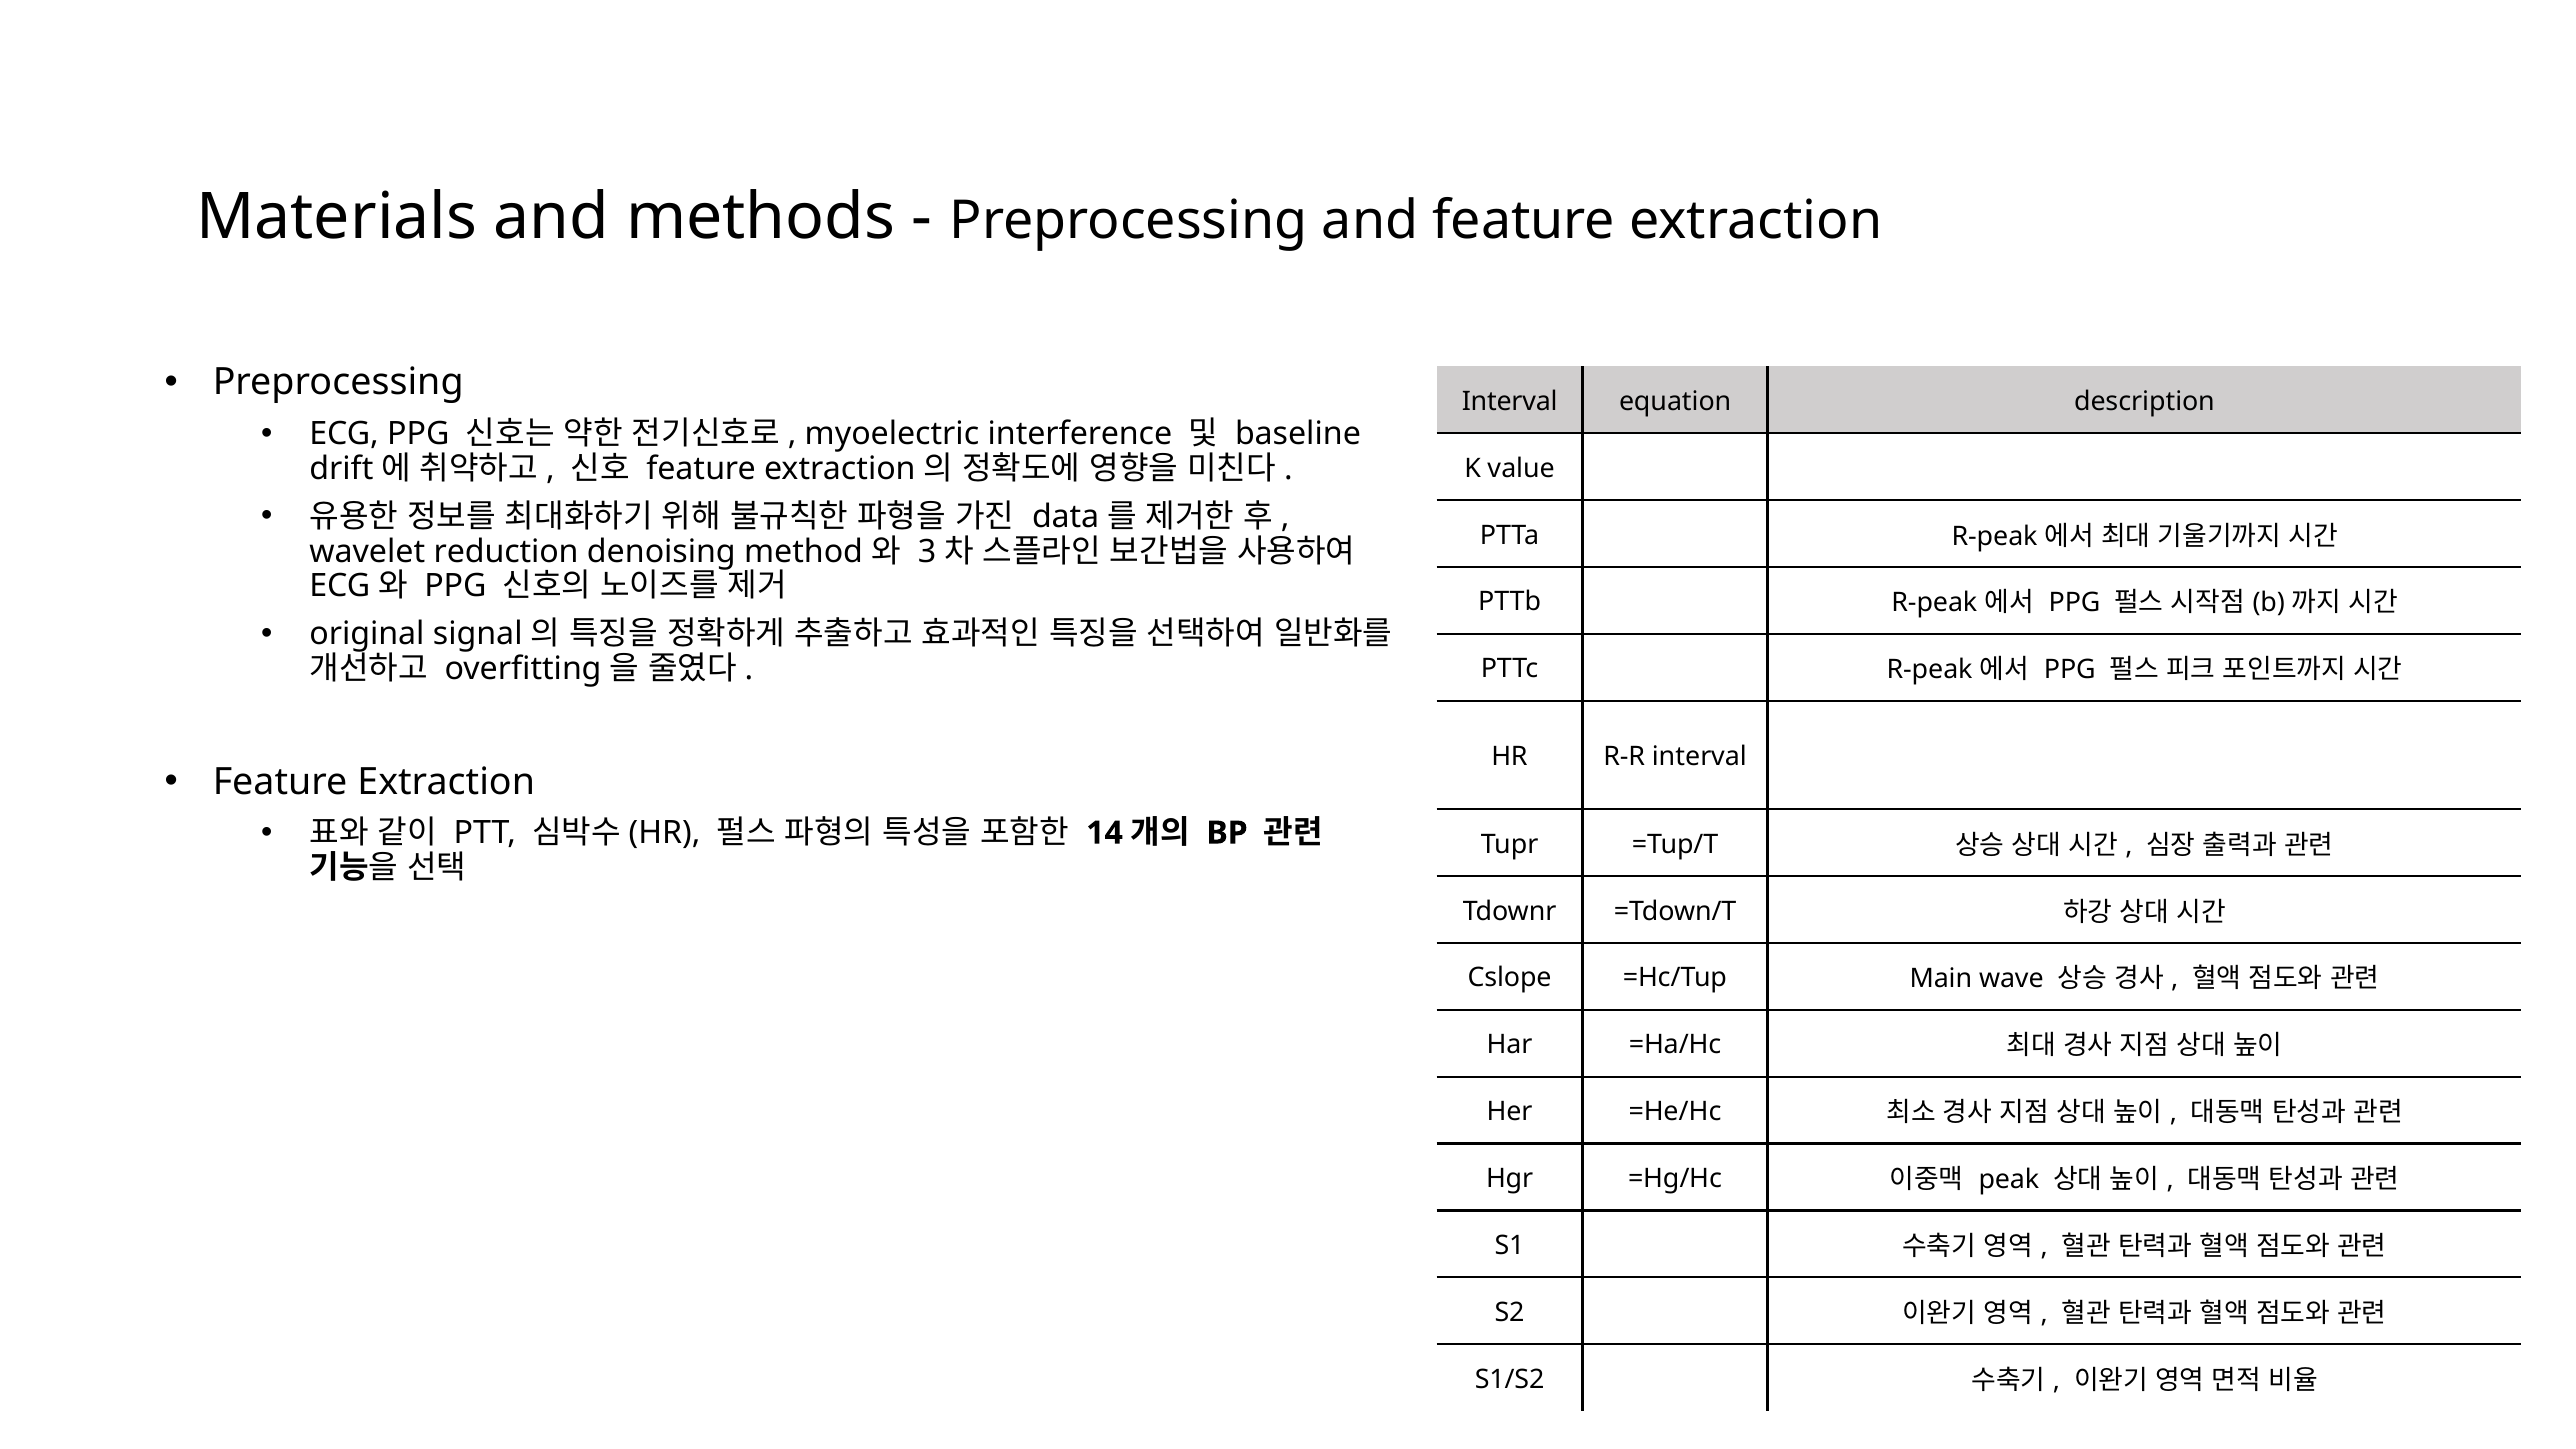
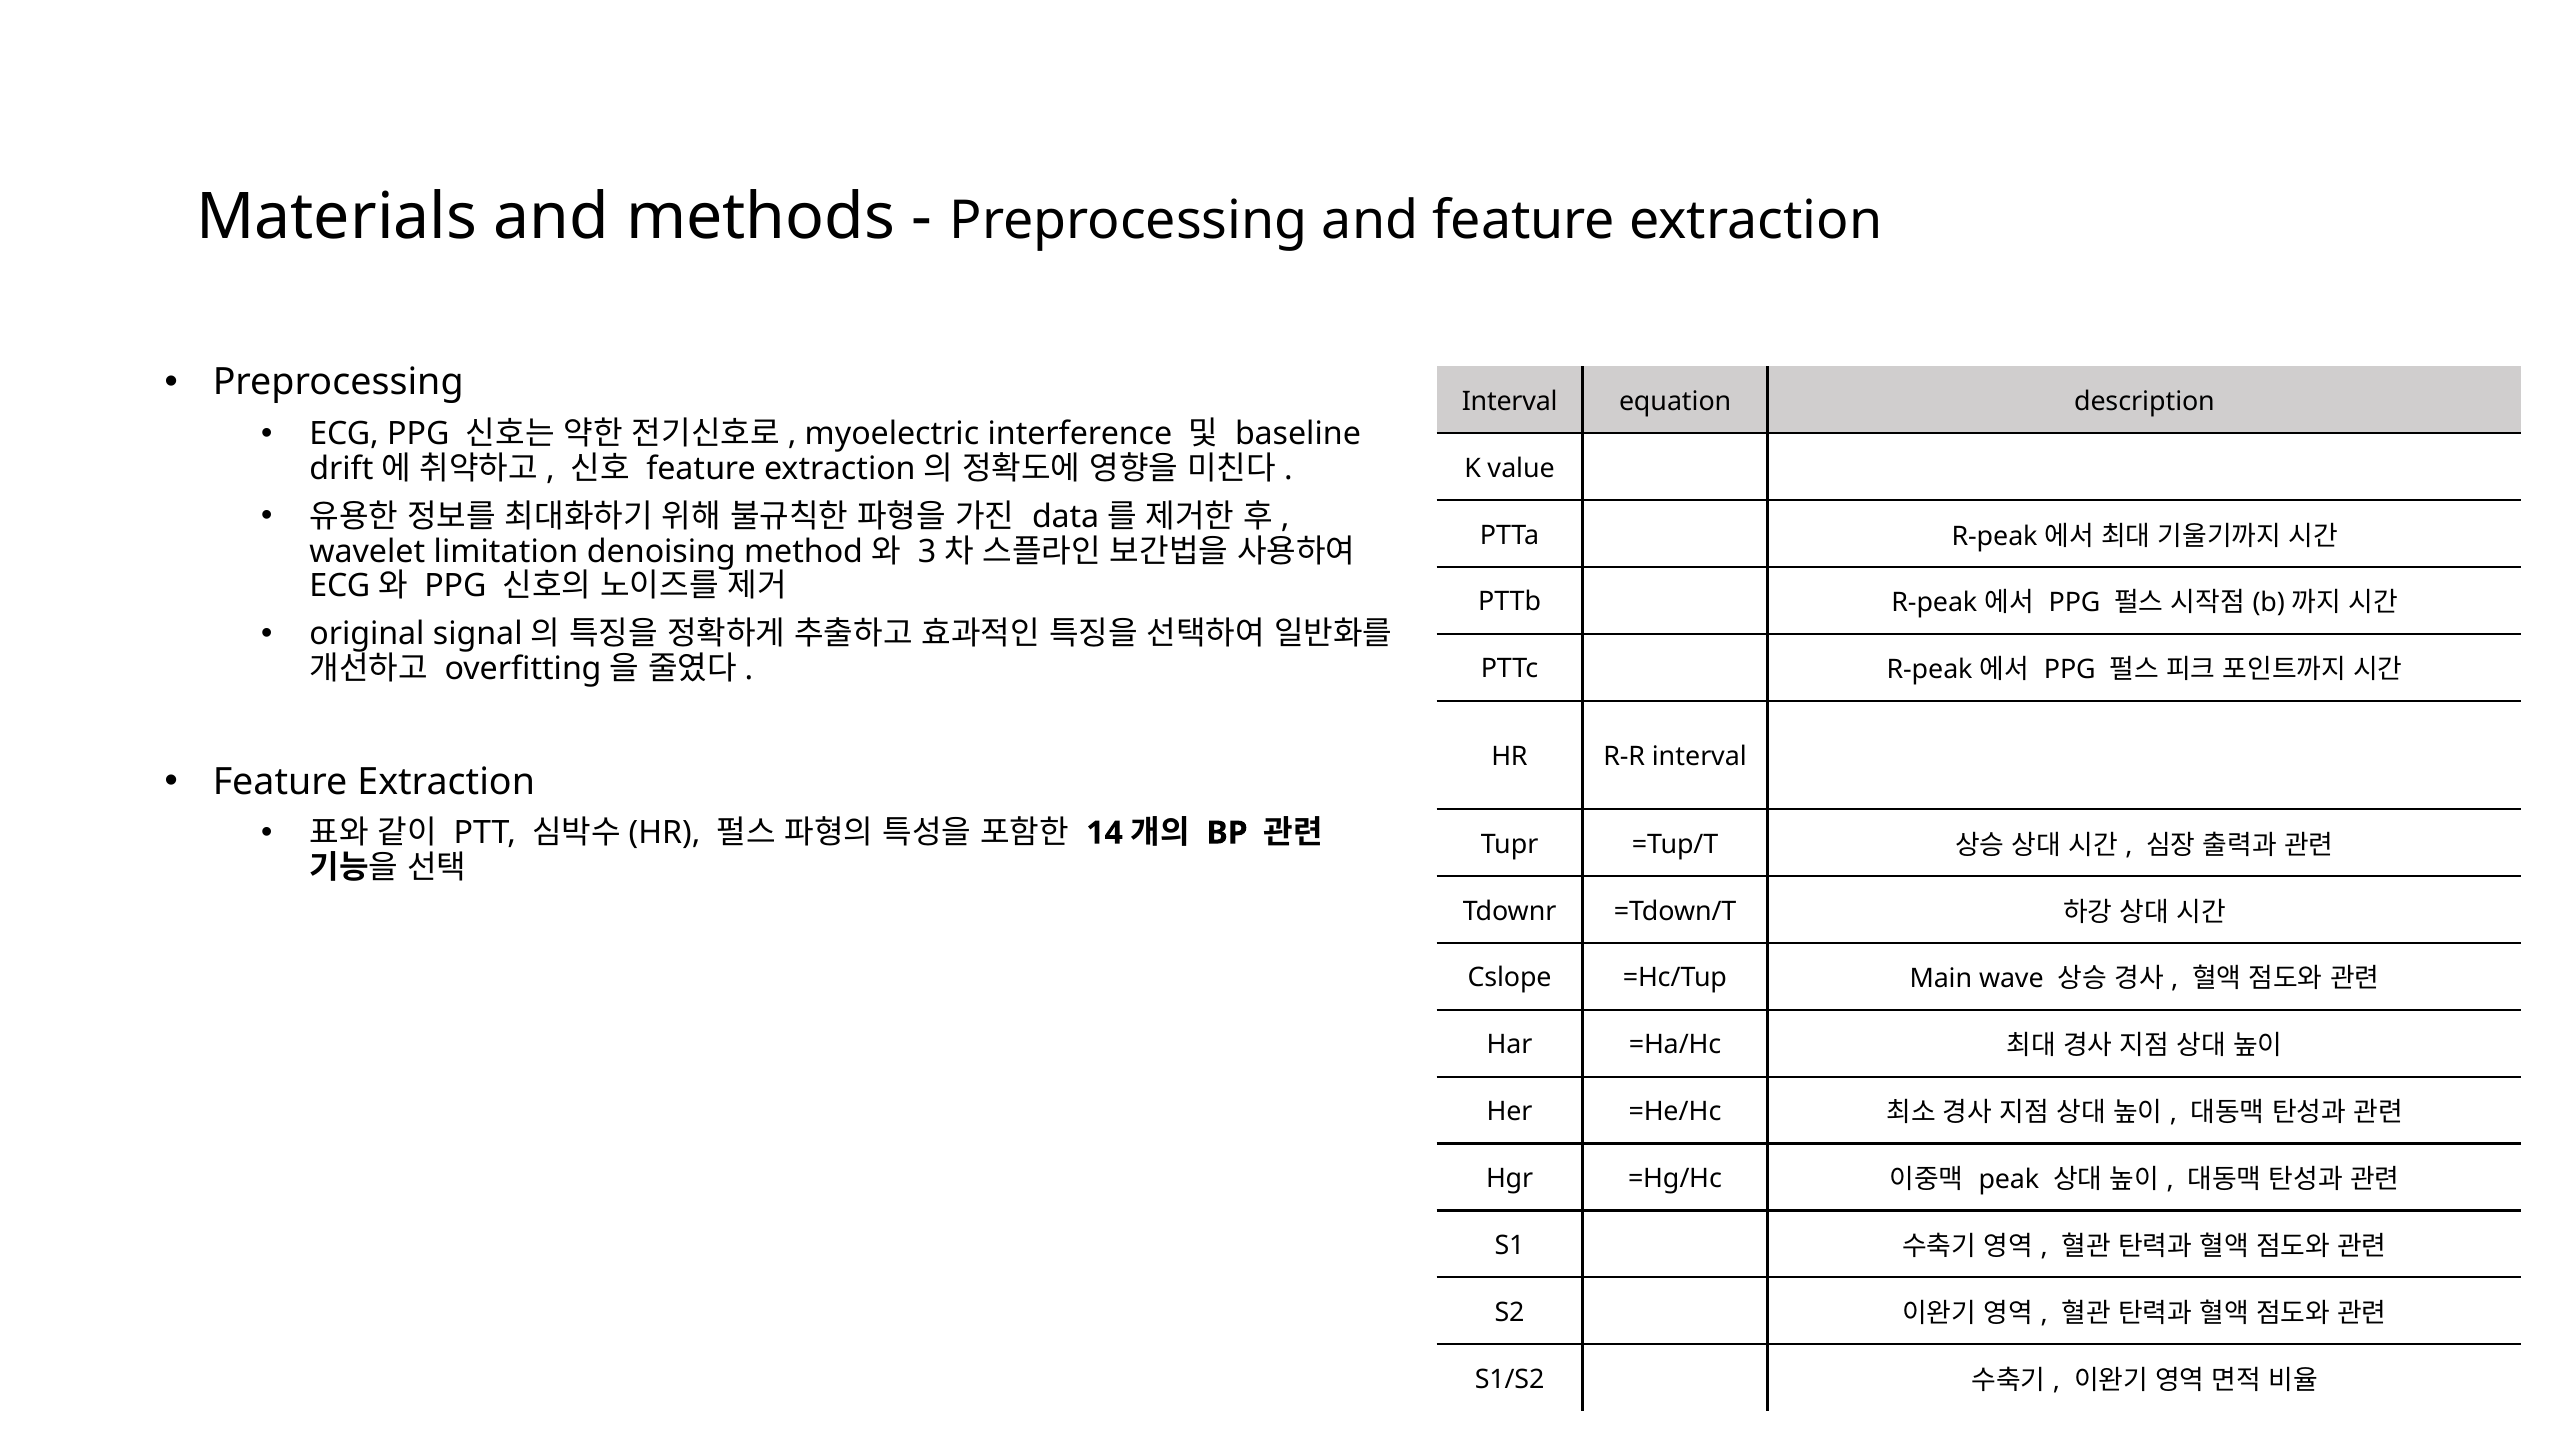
reduction: reduction -> limitation
